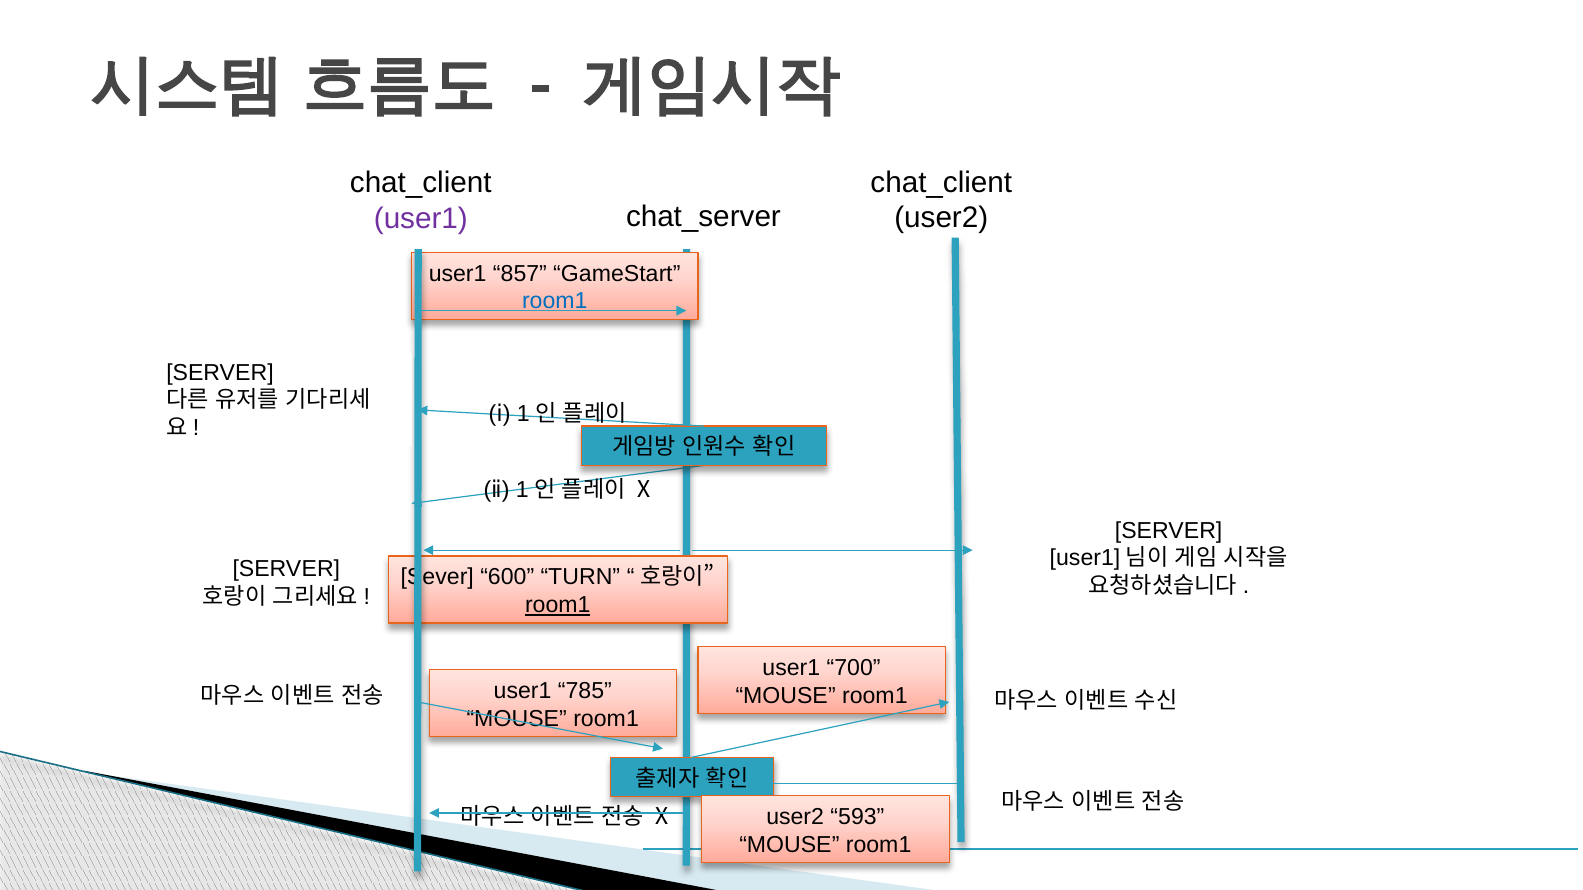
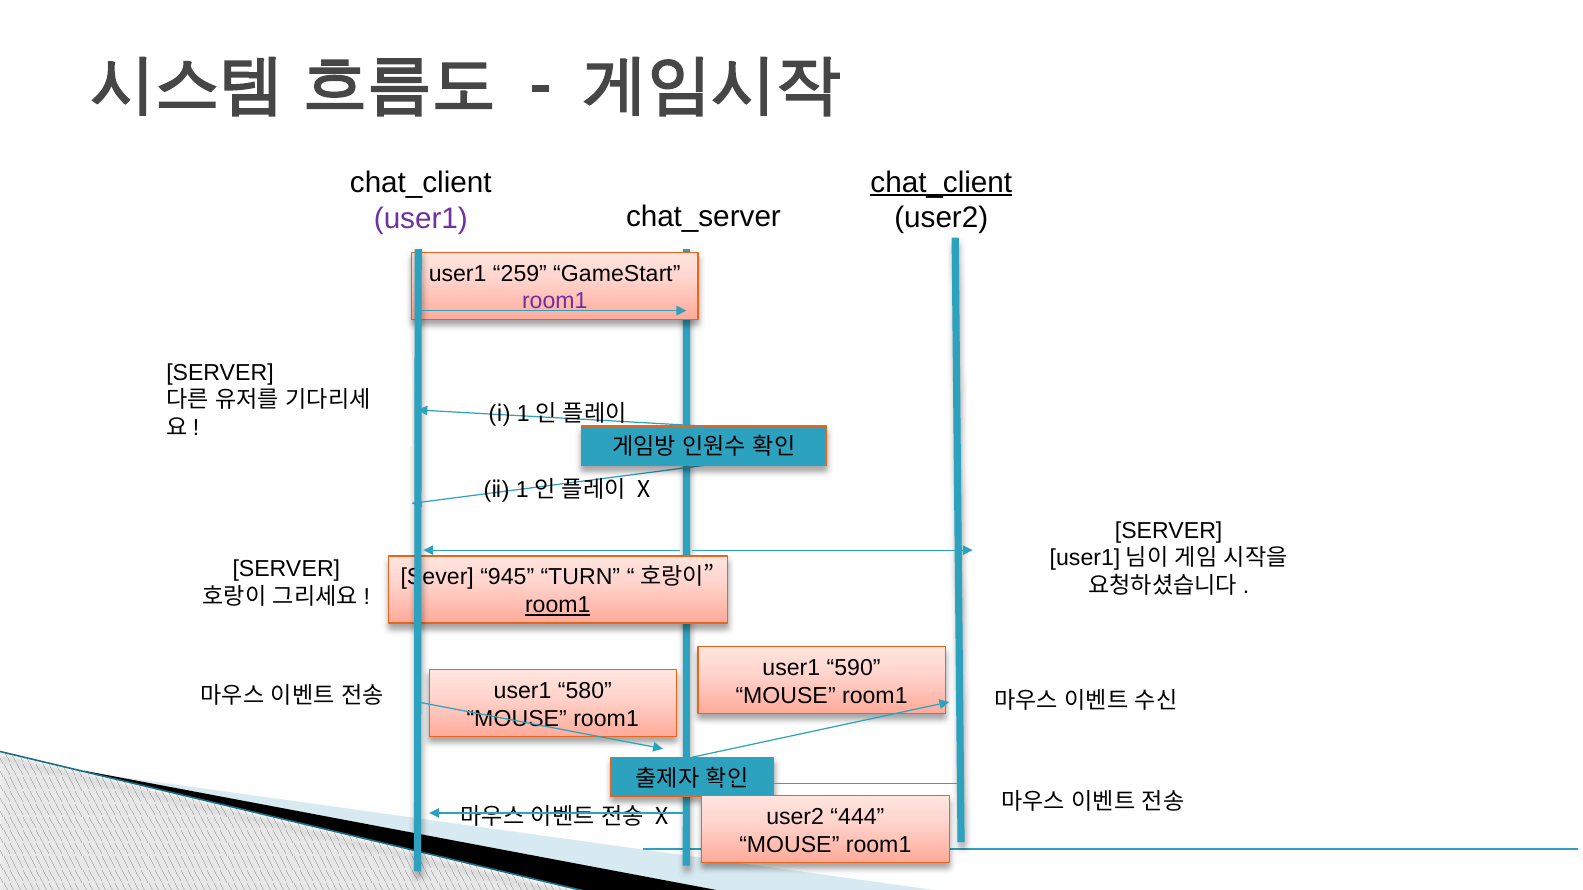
chat_client at (941, 182) underline: none -> present
857: 857 -> 259
room1 at (555, 301) colour: blue -> purple
600: 600 -> 945
700: 700 -> 590
785: 785 -> 580
593: 593 -> 444
